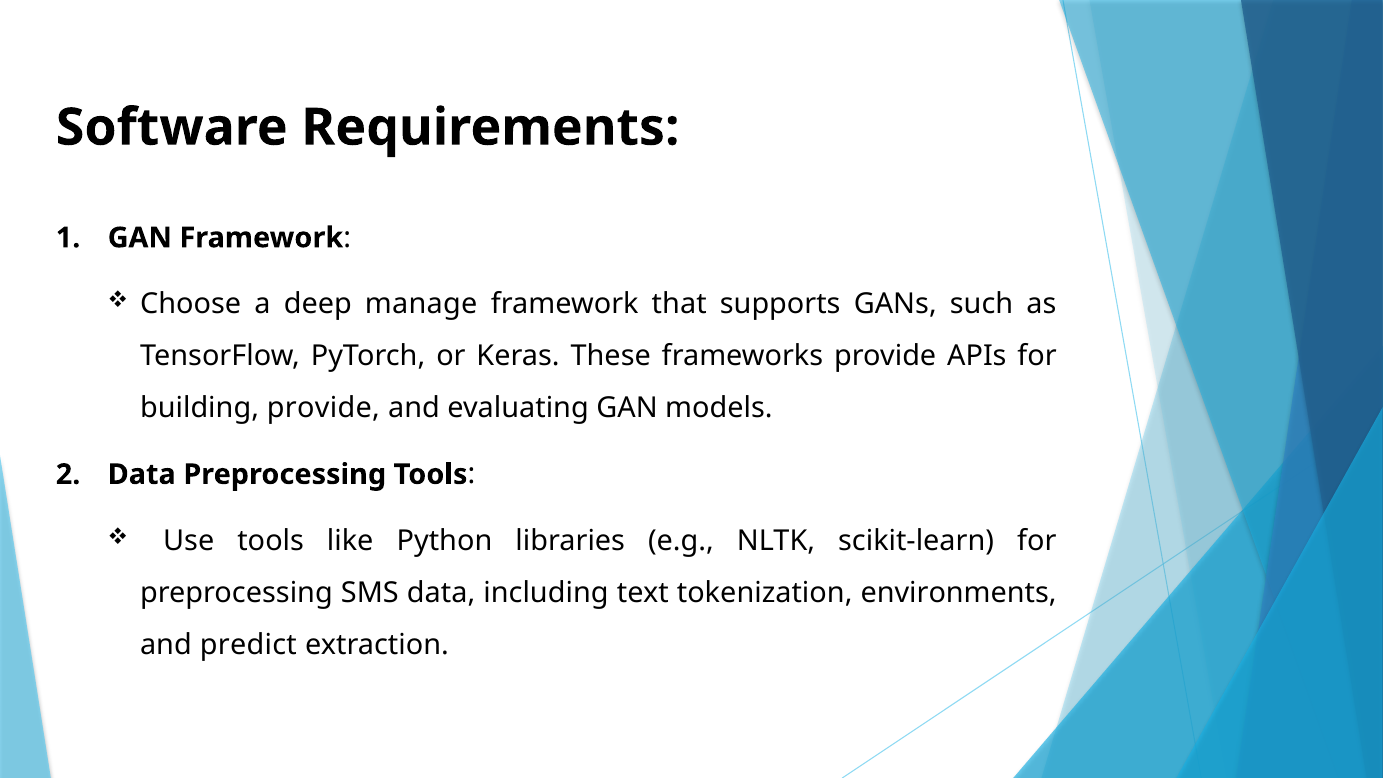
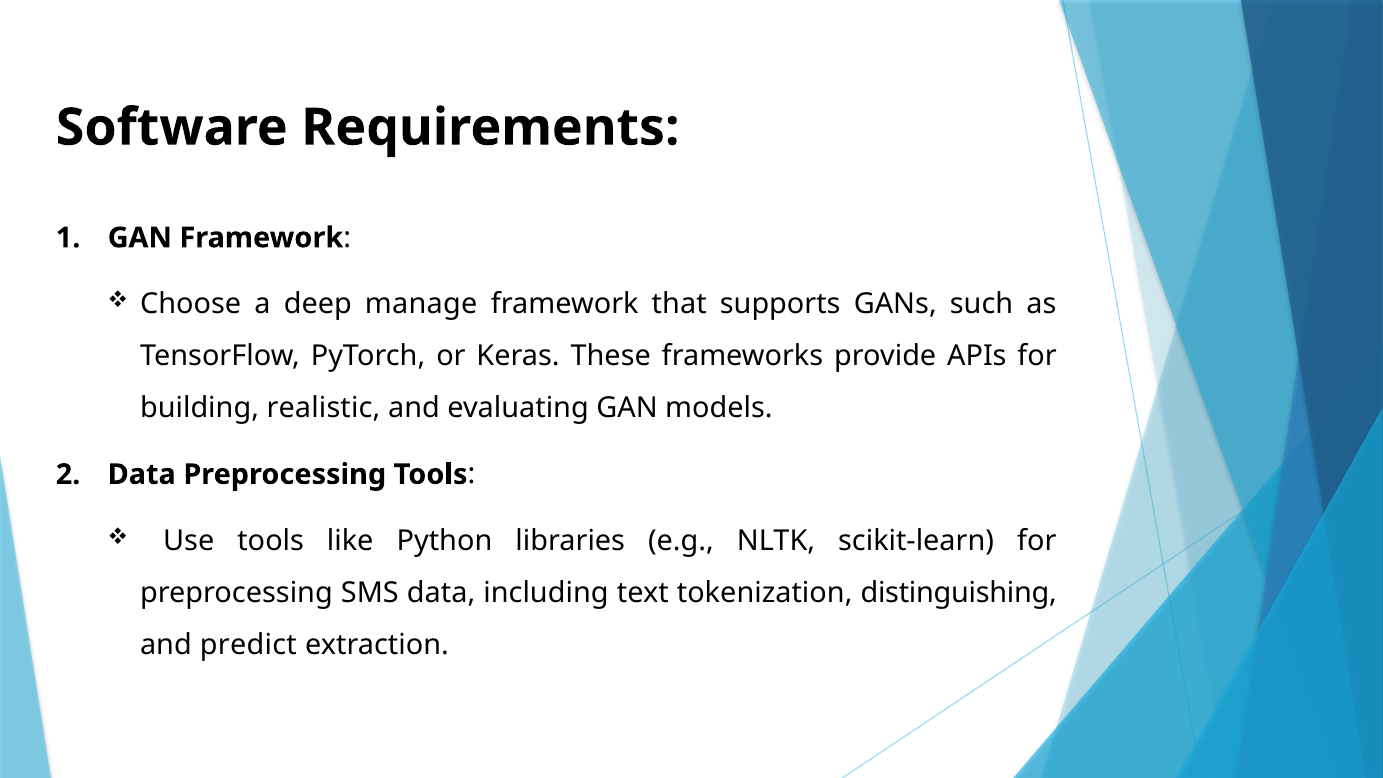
building provide: provide -> realistic
environments: environments -> distinguishing
